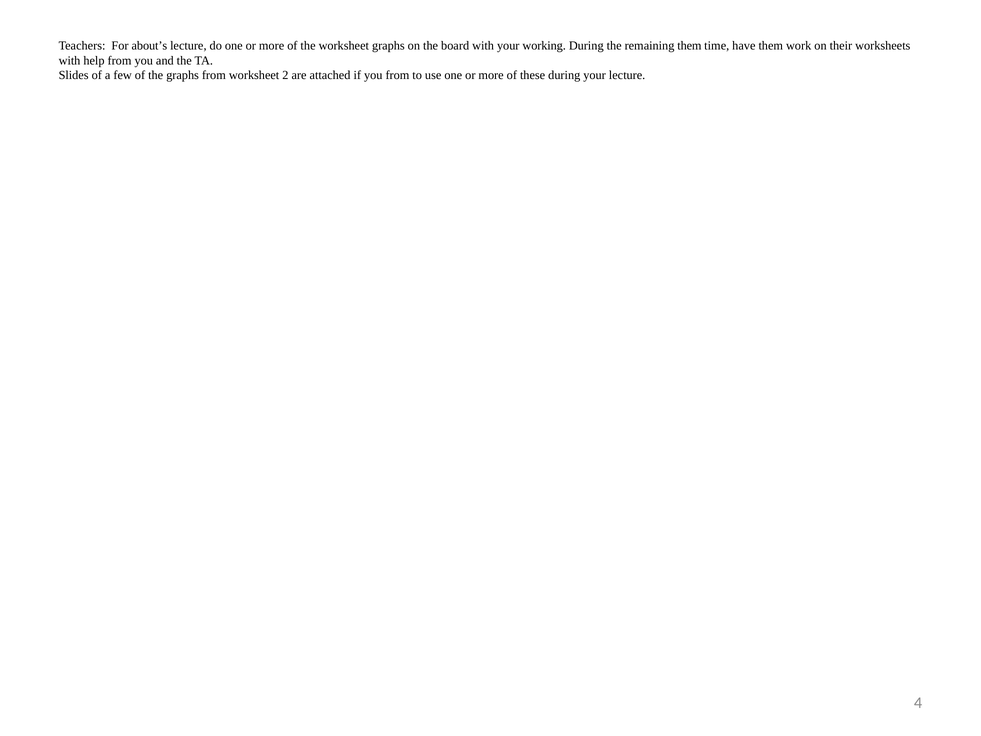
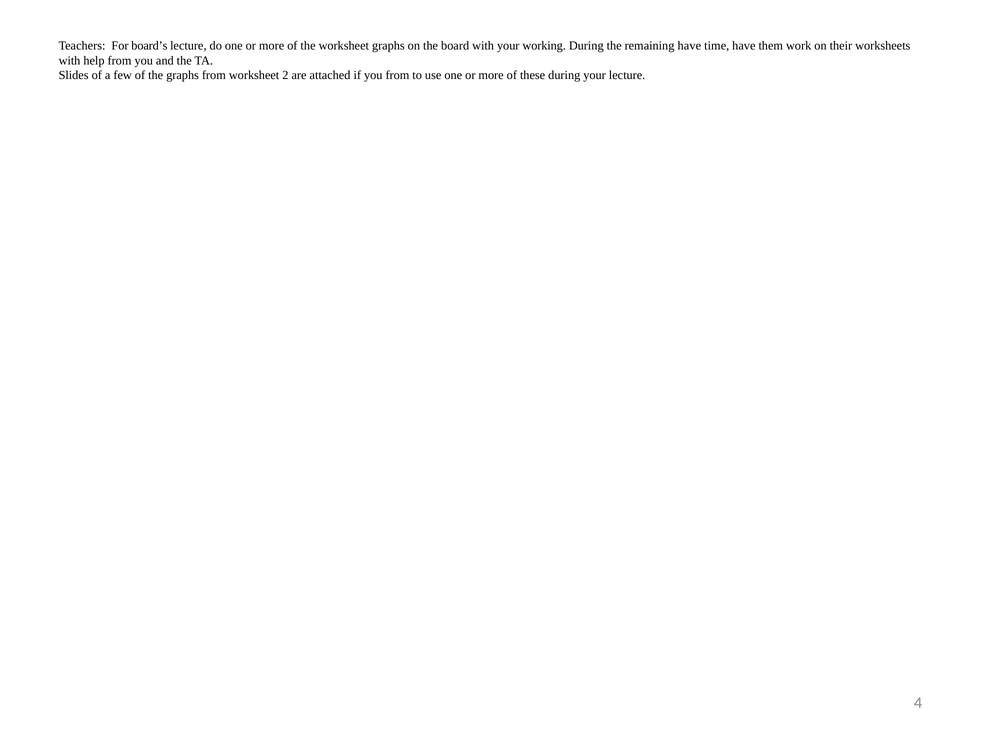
about’s: about’s -> board’s
remaining them: them -> have
